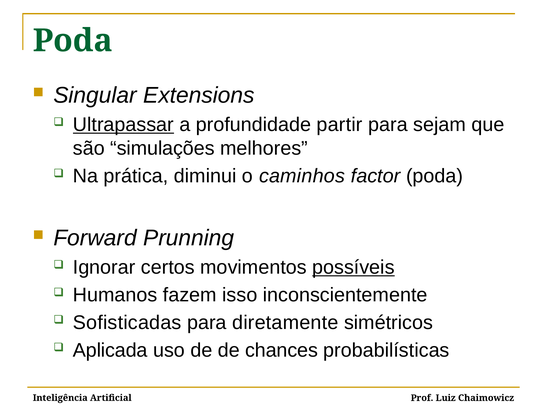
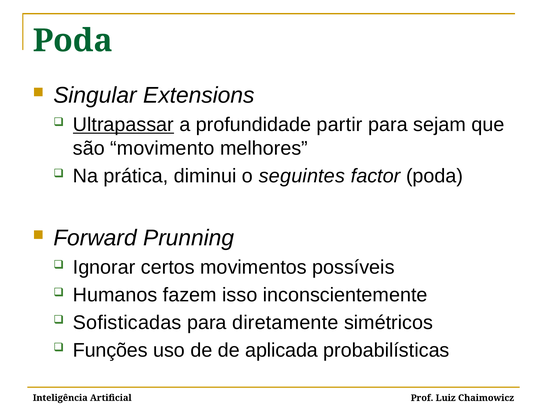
simulações: simulações -> movimento
caminhos: caminhos -> seguintes
possíveis underline: present -> none
Aplicada: Aplicada -> Funções
chances: chances -> aplicada
